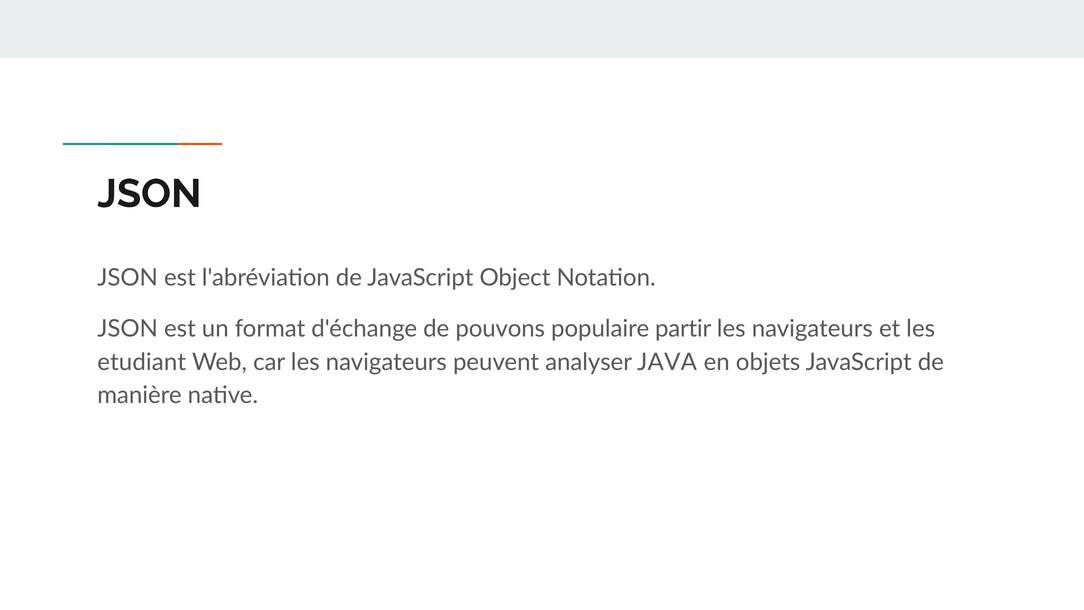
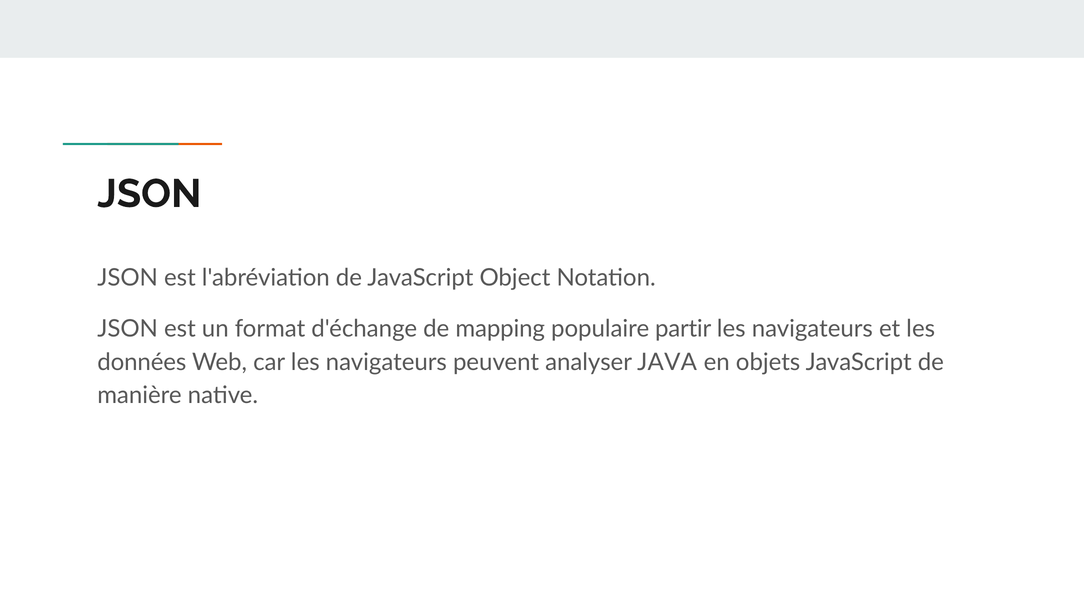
pouvons: pouvons -> mapping
etudiant: etudiant -> données
